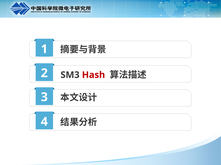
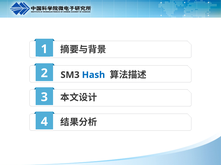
Hash colour: red -> blue
